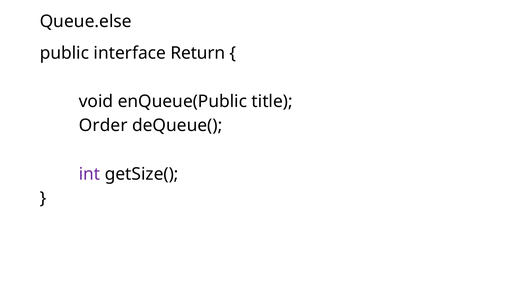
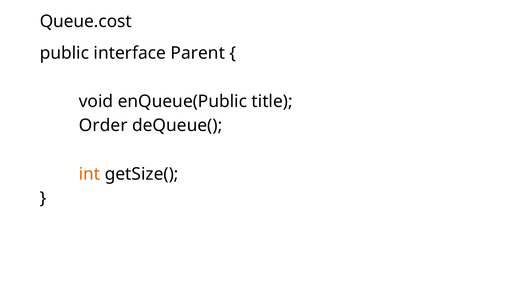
Queue.else: Queue.else -> Queue.cost
Return: Return -> Parent
int colour: purple -> orange
